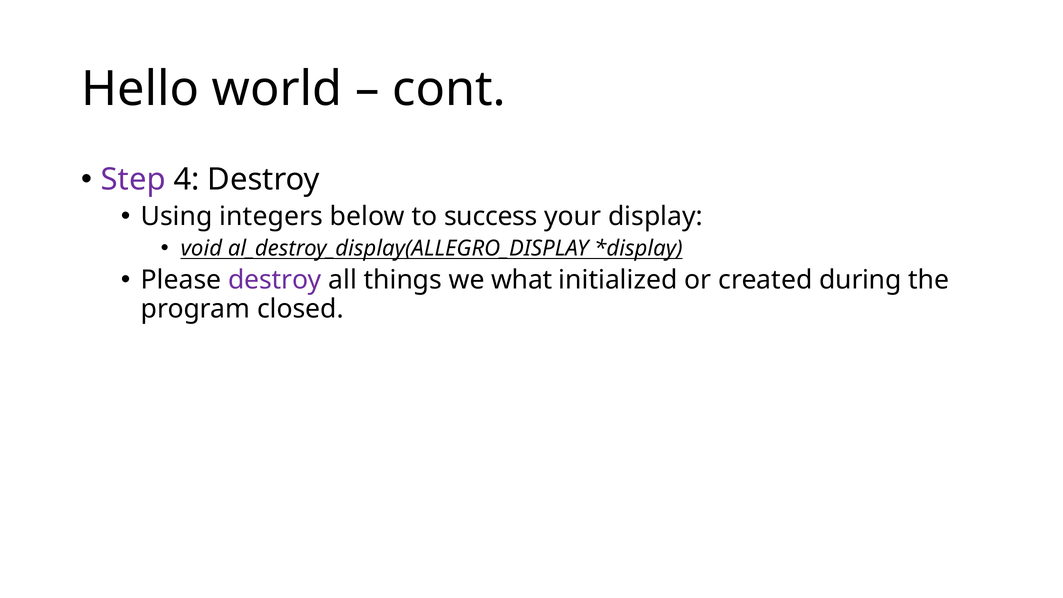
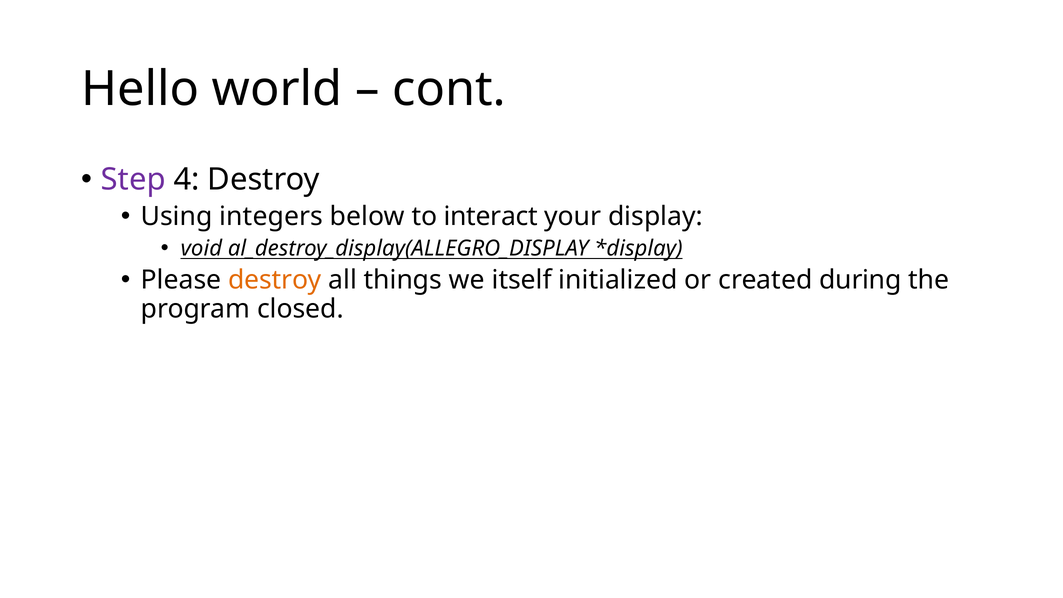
success: success -> interact
destroy at (275, 280) colour: purple -> orange
what: what -> itself
